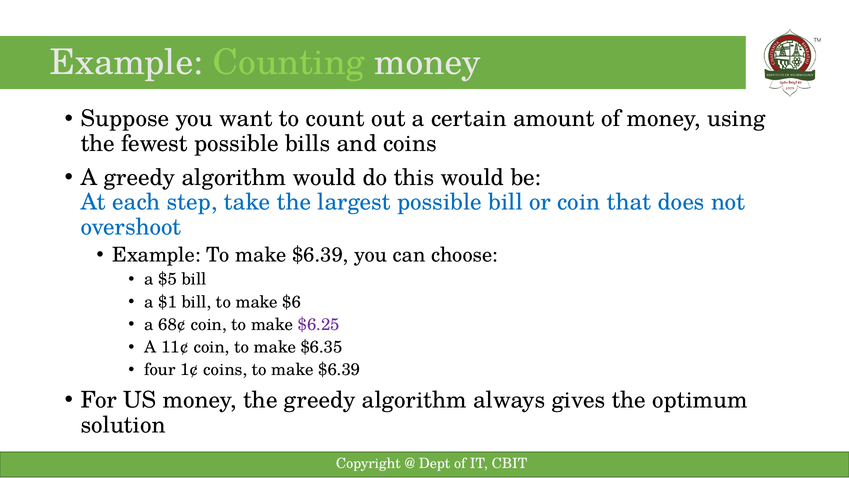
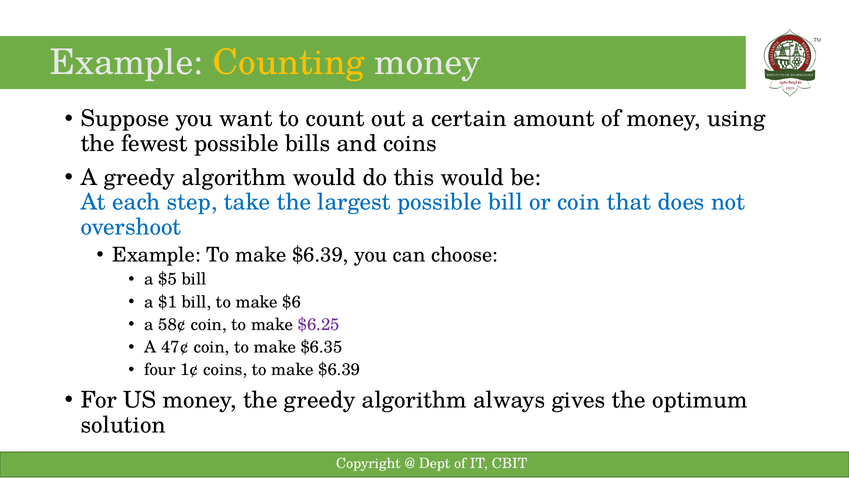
Counting colour: light green -> yellow
68¢: 68¢ -> 58¢
11¢: 11¢ -> 47¢
